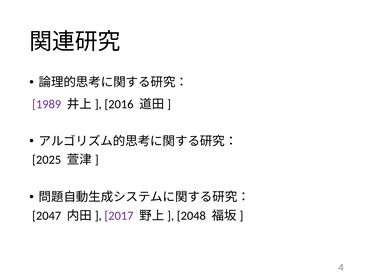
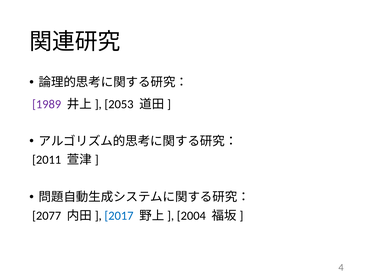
2016: 2016 -> 2053
2025: 2025 -> 2011
2047: 2047 -> 2077
2017 colour: purple -> blue
2048: 2048 -> 2004
